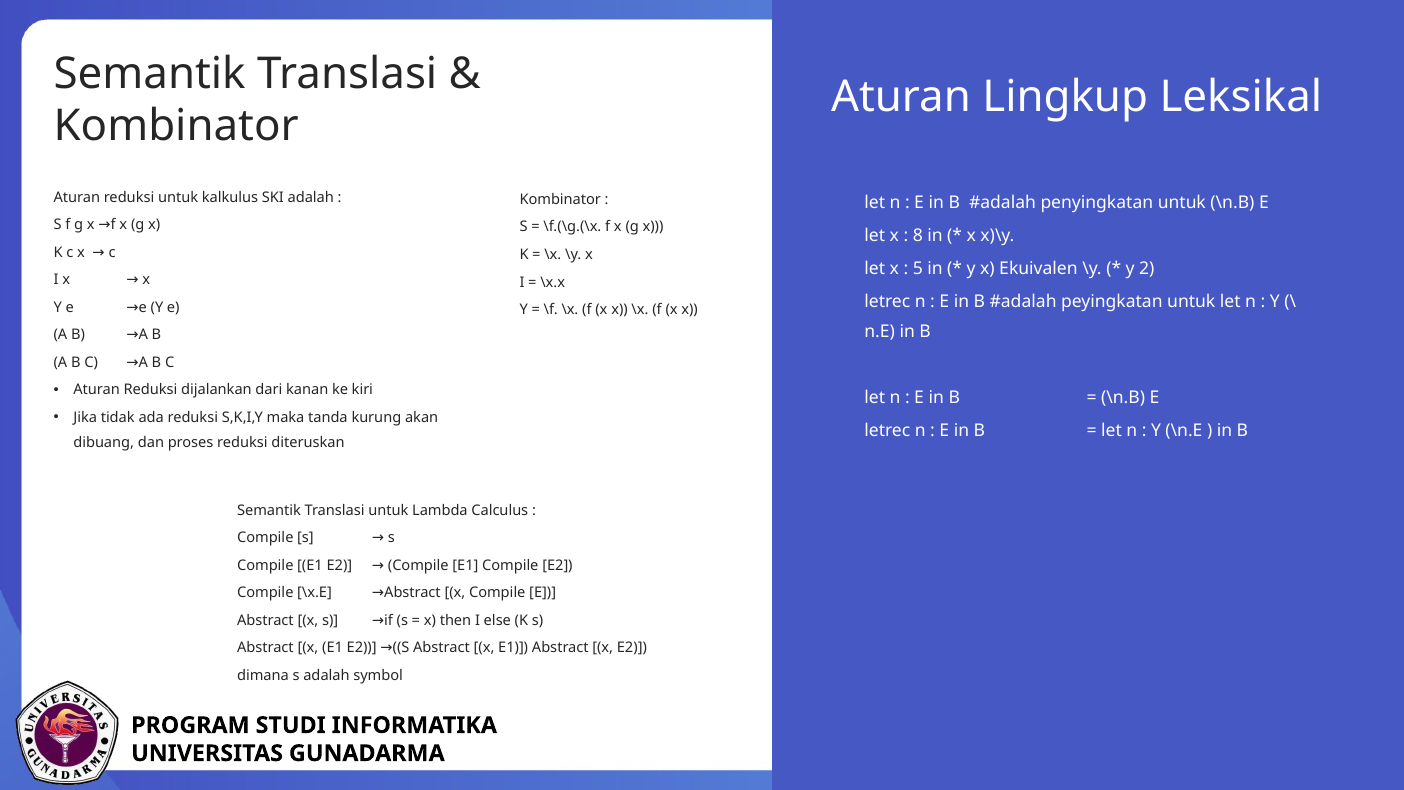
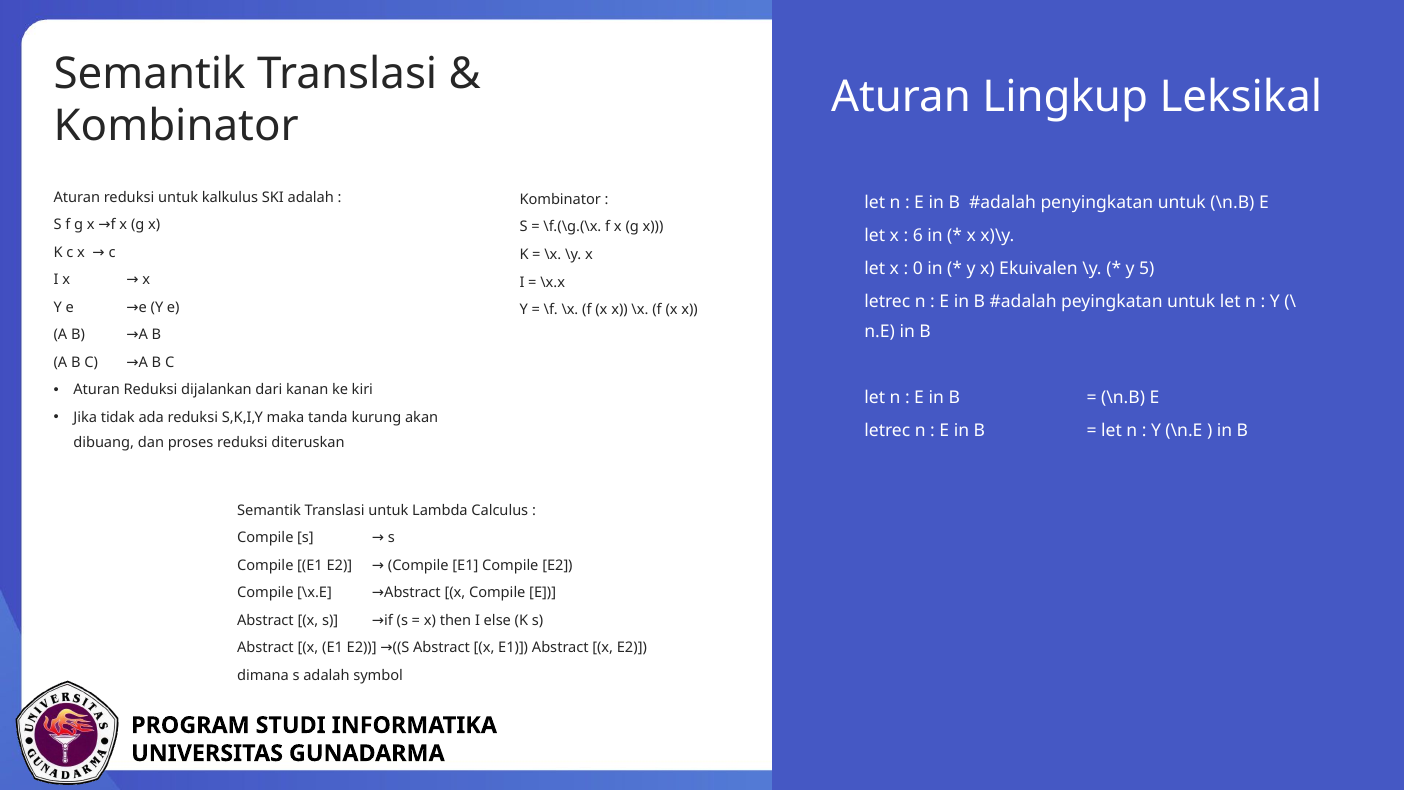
8: 8 -> 6
5: 5 -> 0
2: 2 -> 5
